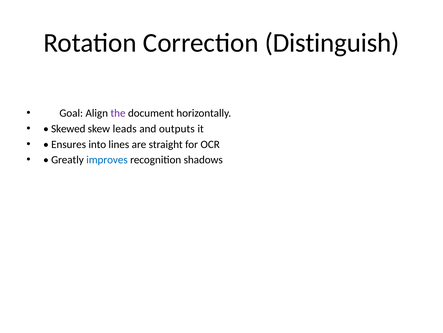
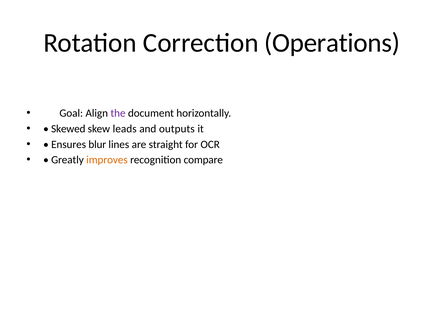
Distinguish: Distinguish -> Operations
into: into -> blur
improves colour: blue -> orange
shadows: shadows -> compare
